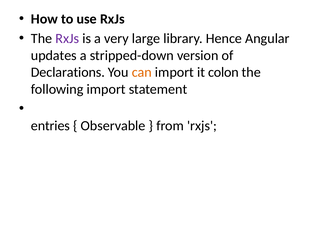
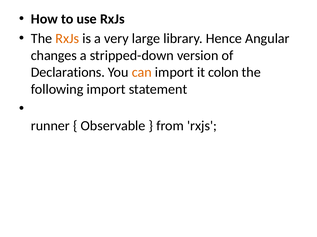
RxJs at (67, 39) colour: purple -> orange
updates: updates -> changes
entries: entries -> runner
